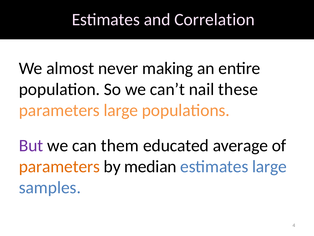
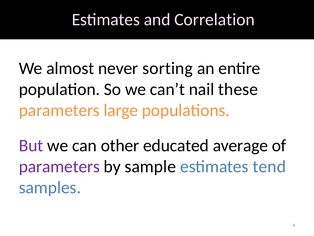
making: making -> sorting
them: them -> other
parameters at (59, 166) colour: orange -> purple
median: median -> sample
estimates large: large -> tend
